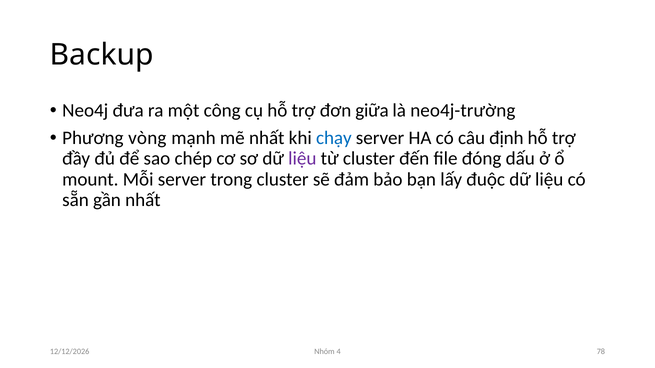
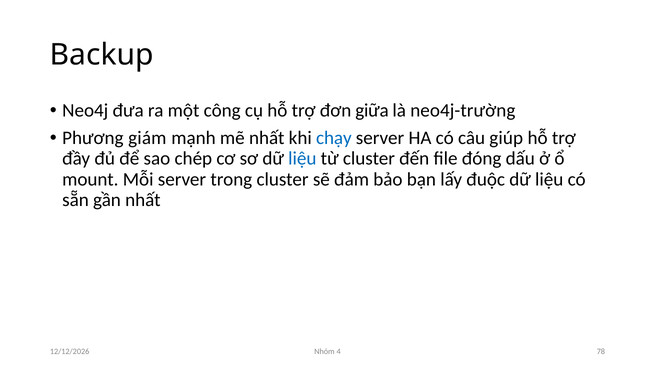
vòng: vòng -> giám
định: định -> giúp
liệu at (302, 159) colour: purple -> blue
